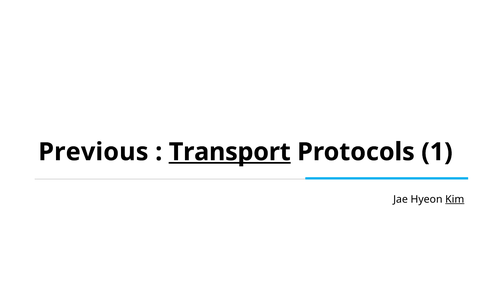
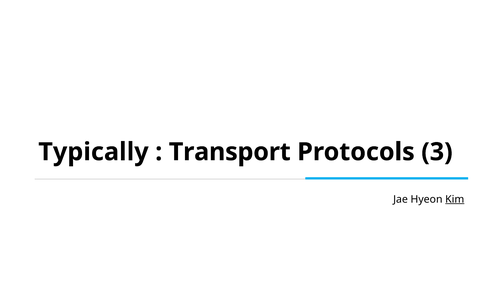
Previous: Previous -> Typically
Transport underline: present -> none
1: 1 -> 3
